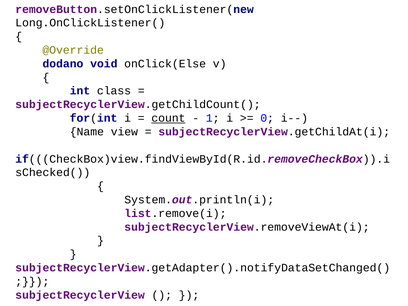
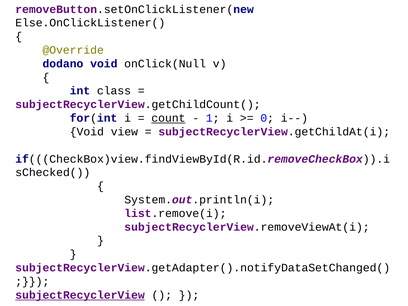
Long.OnClickListener(: Long.OnClickListener( -> Else.OnClickListener(
onClick(Else: onClick(Else -> onClick(Null
Name at (87, 132): Name -> Void
subjectRecyclerView underline: none -> present
